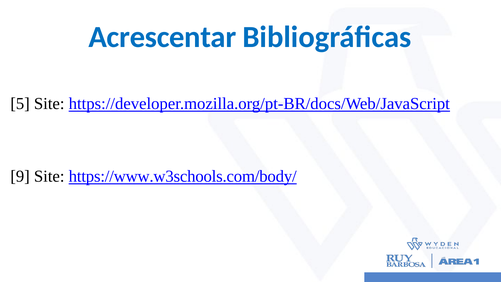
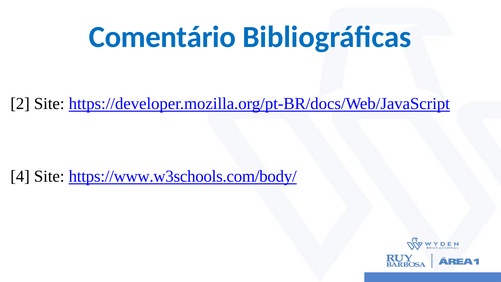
Acrescentar: Acrescentar -> Comentário
5: 5 -> 2
9: 9 -> 4
